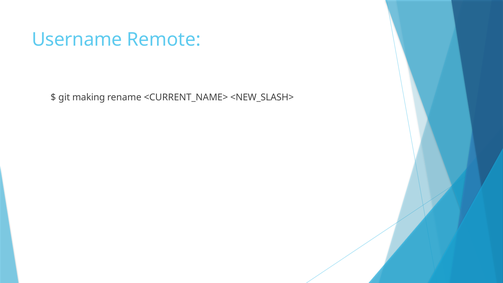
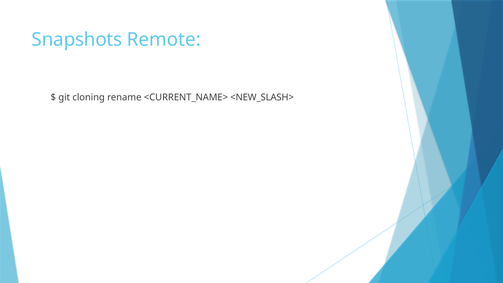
Username: Username -> Snapshots
making: making -> cloning
